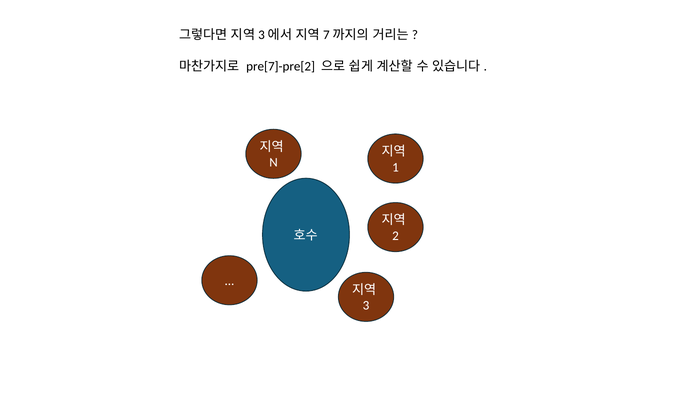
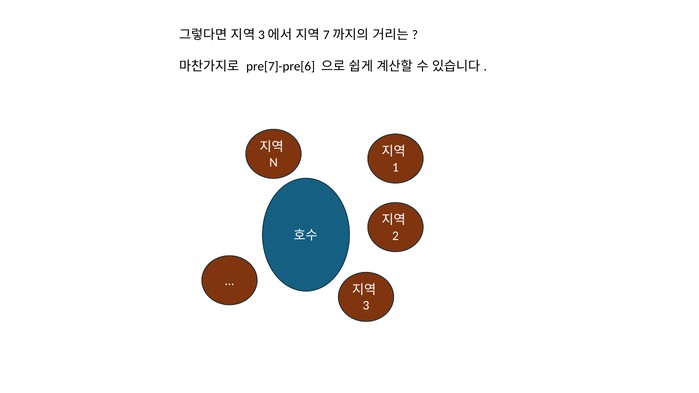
pre[7]-pre[2: pre[7]-pre[2 -> pre[7]-pre[6
